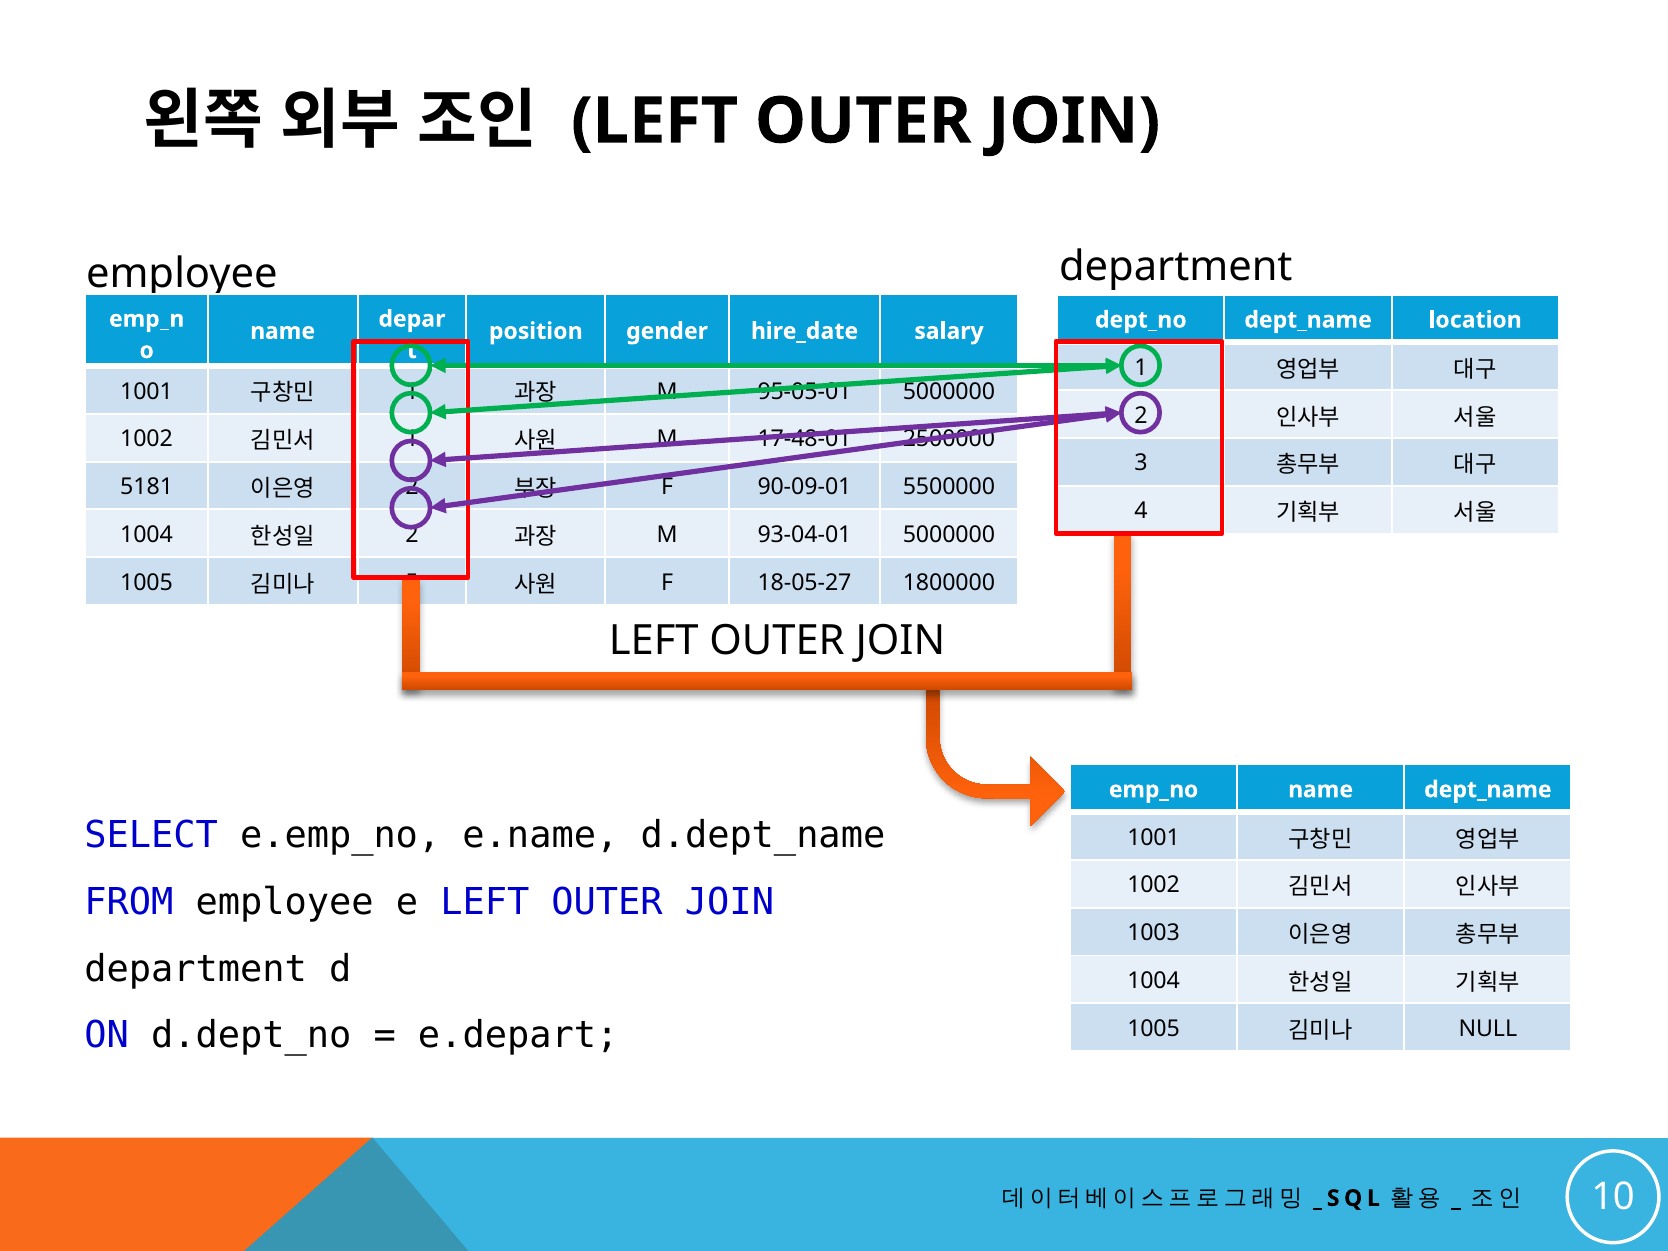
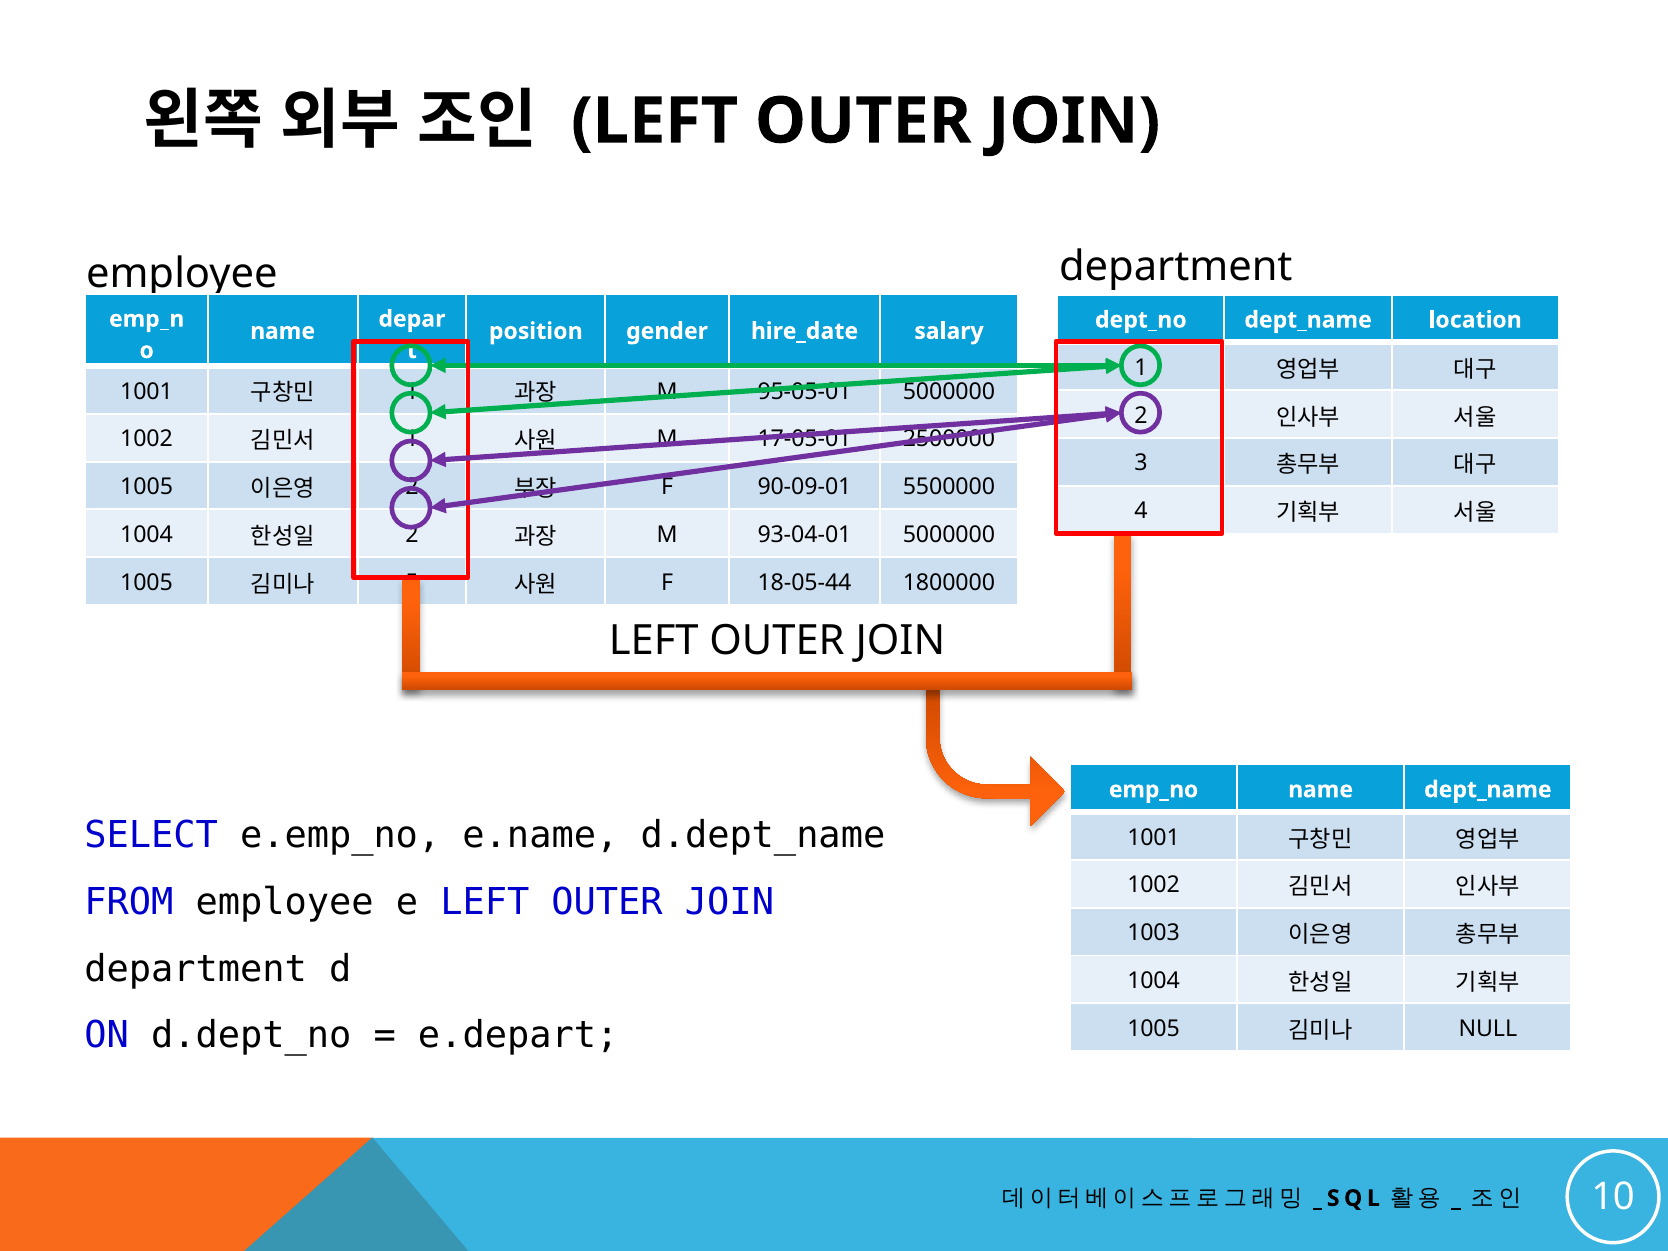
17-48-01: 17-48-01 -> 17-05-01
5181 at (147, 487): 5181 -> 1005
18-05-27: 18-05-27 -> 18-05-44
